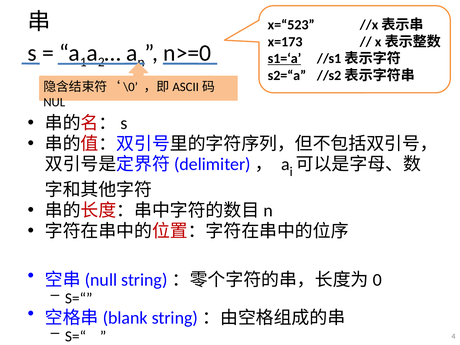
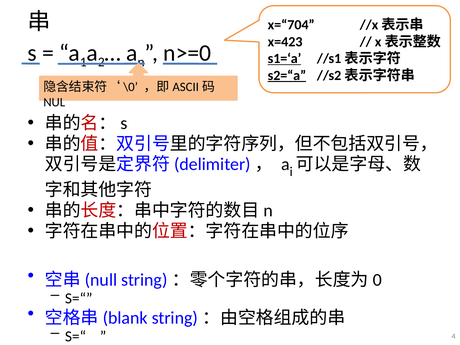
x=“523: x=“523 -> x=“704
x=173: x=173 -> x=423
s2=“a underline: none -> present
